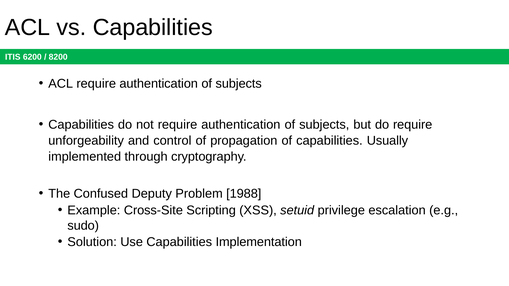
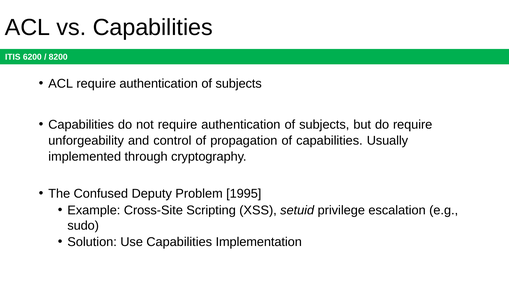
1988: 1988 -> 1995
